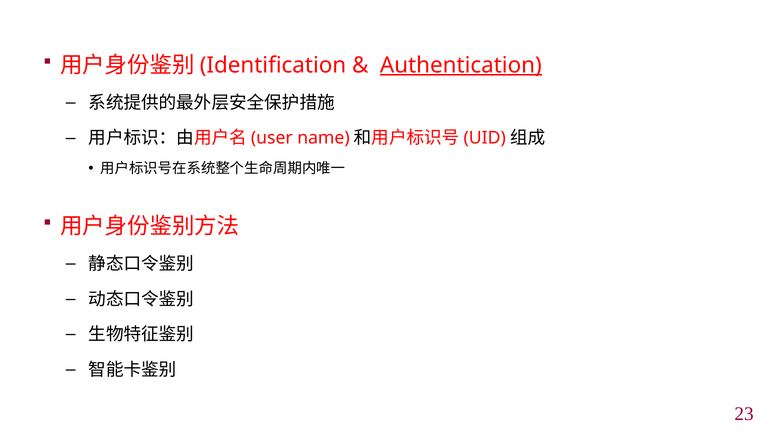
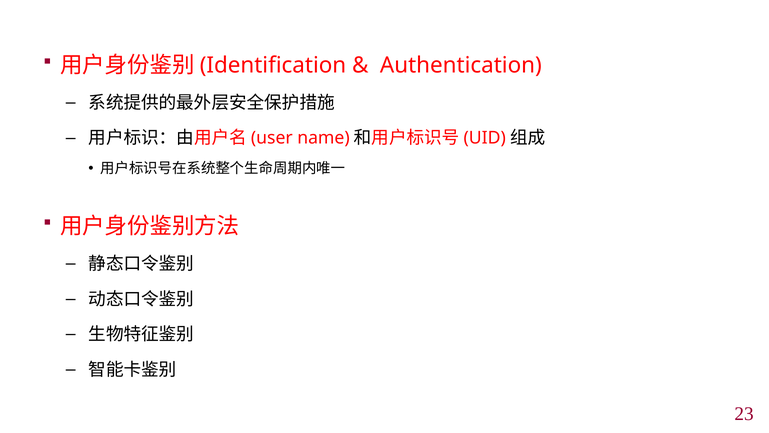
Authentication underline: present -> none
